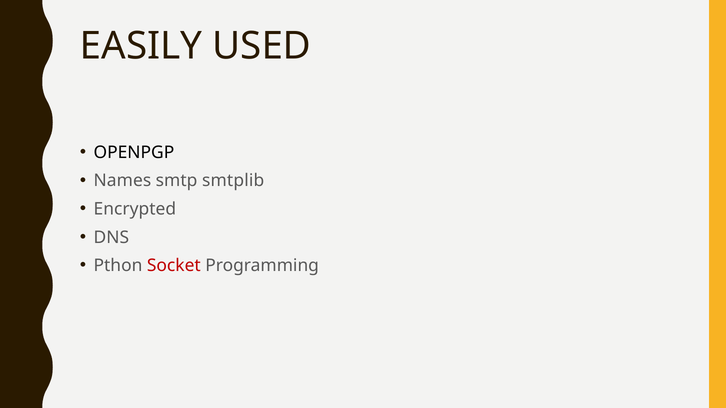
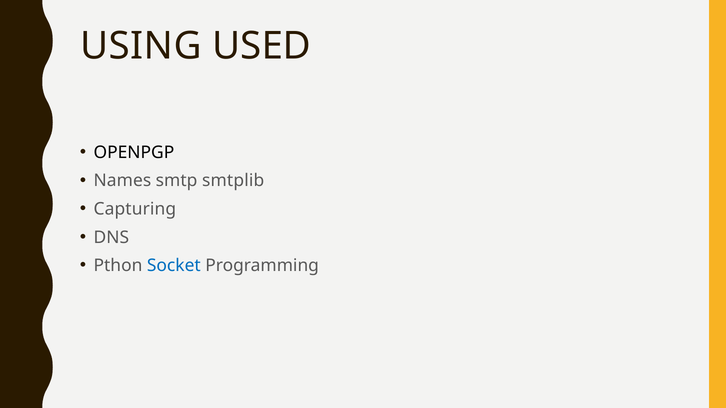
EASILY: EASILY -> USING
Encrypted: Encrypted -> Capturing
Socket colour: red -> blue
